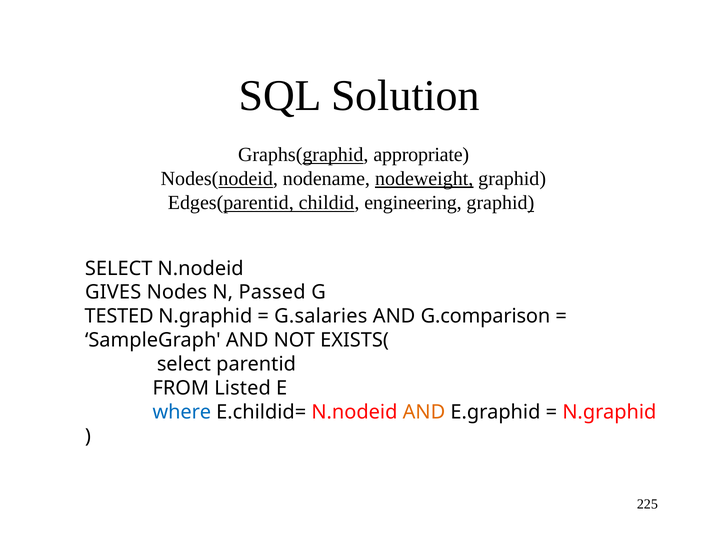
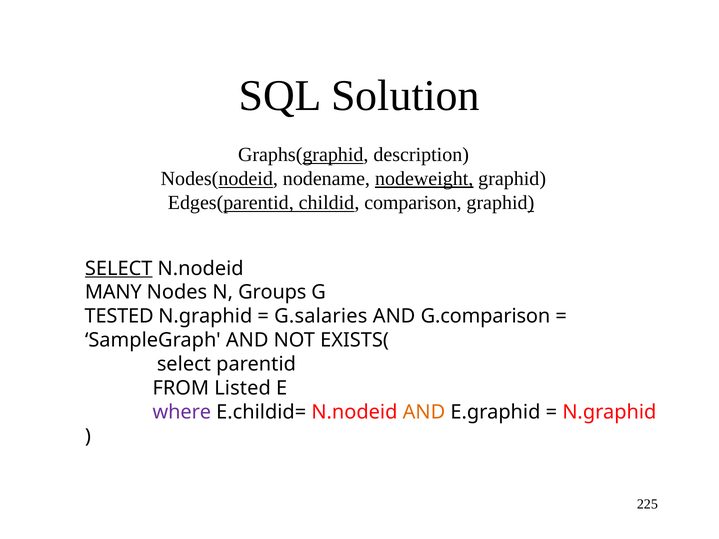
appropriate: appropriate -> description
engineering: engineering -> comparison
SELECT at (119, 269) underline: none -> present
GIVES: GIVES -> MANY
Passed: Passed -> Groups
where colour: blue -> purple
